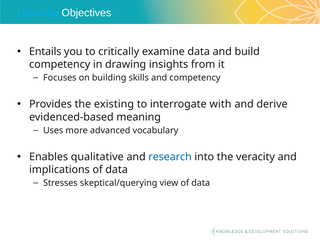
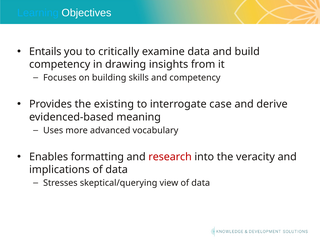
with: with -> case
qualitative: qualitative -> formatting
research colour: blue -> red
